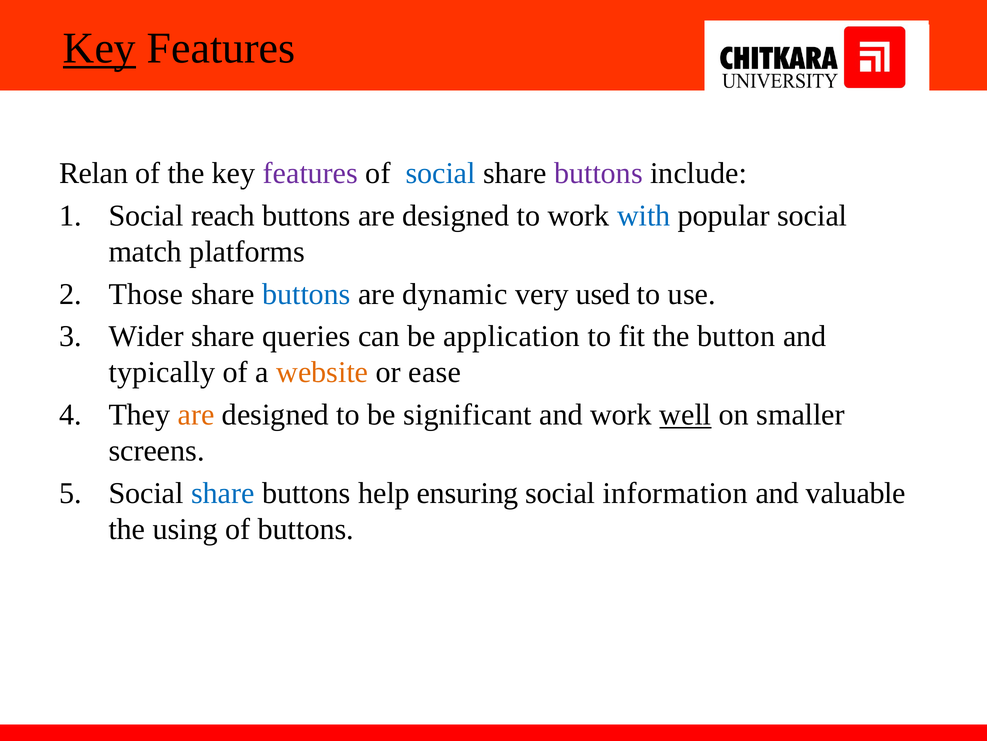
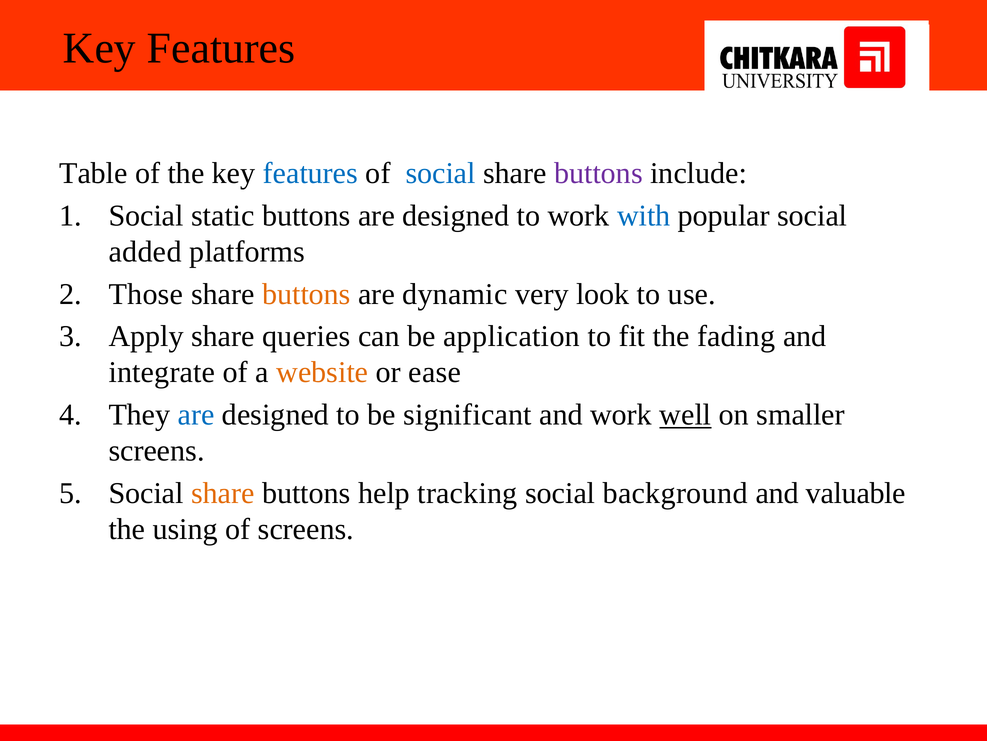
Key at (99, 48) underline: present -> none
Relan: Relan -> Table
features at (310, 173) colour: purple -> blue
reach: reach -> static
match: match -> added
buttons at (306, 294) colour: blue -> orange
used: used -> look
Wider: Wider -> Apply
button: button -> fading
typically: typically -> integrate
are at (196, 414) colour: orange -> blue
share at (223, 493) colour: blue -> orange
ensuring: ensuring -> tracking
information: information -> background
of buttons: buttons -> screens
